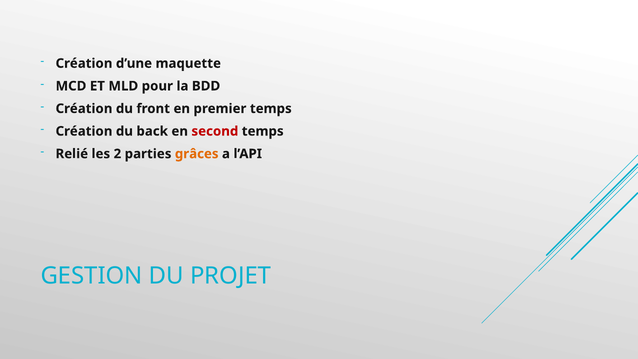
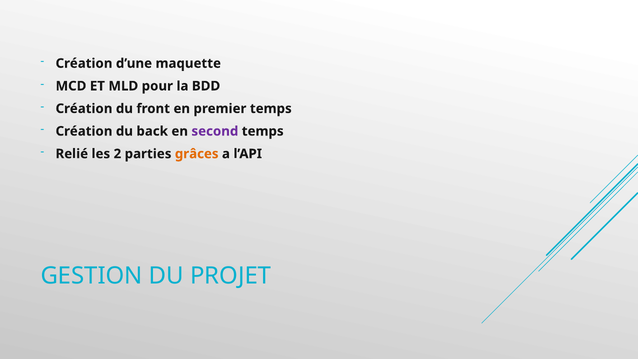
second colour: red -> purple
